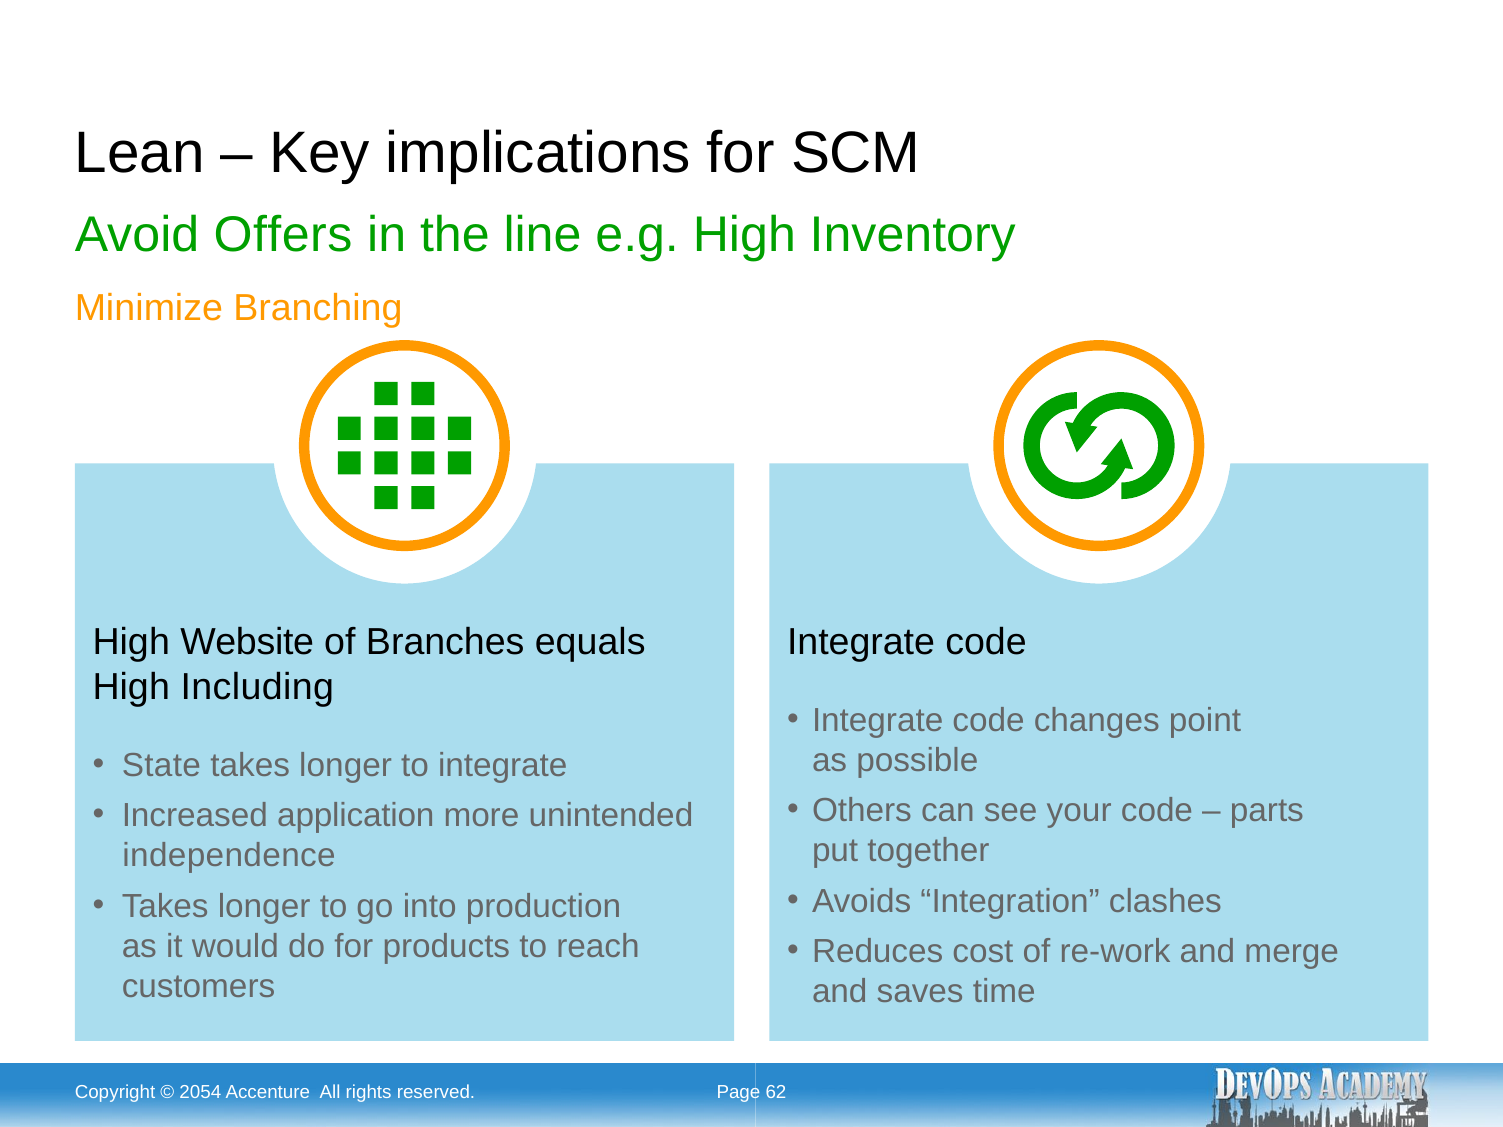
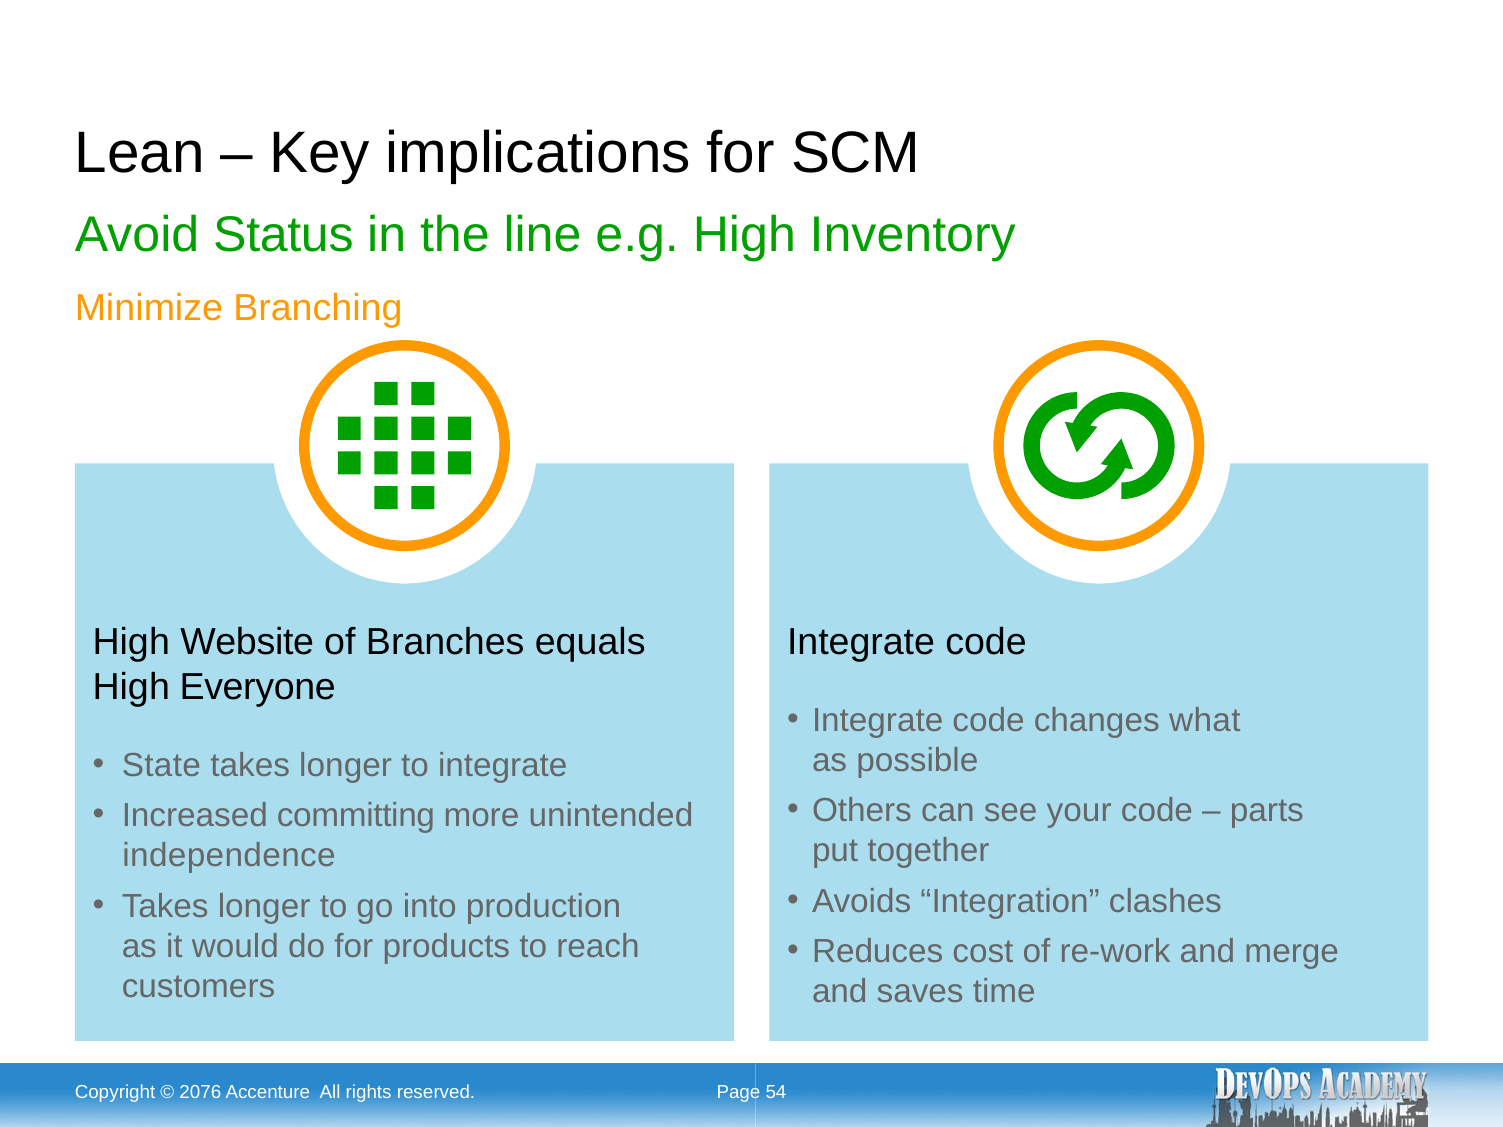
Offers: Offers -> Status
Including: Including -> Everyone
point: point -> what
application: application -> committing
2054: 2054 -> 2076
62: 62 -> 54
